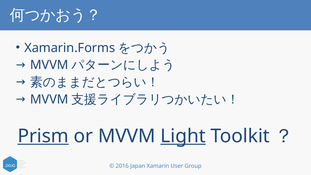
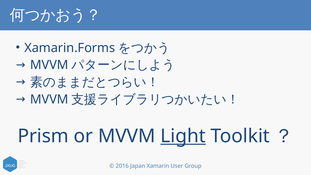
Prism underline: present -> none
